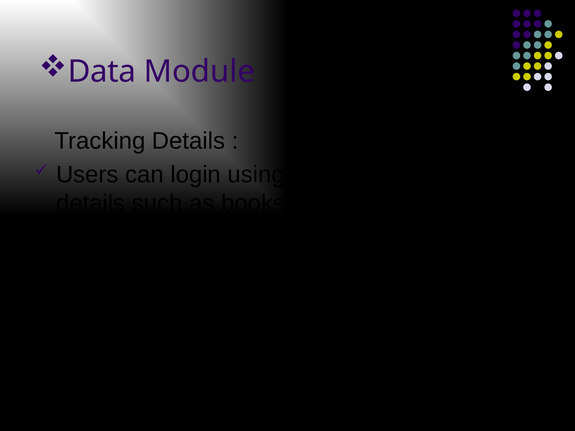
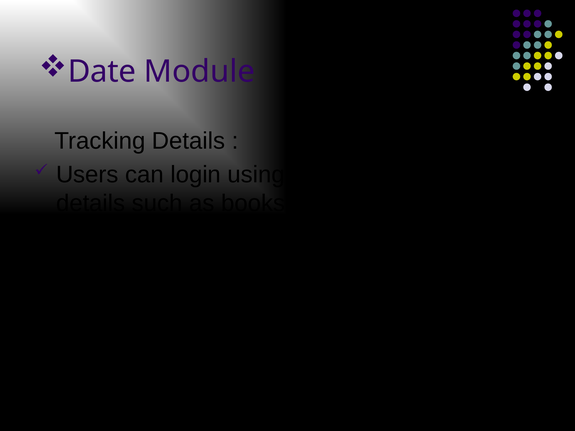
Data at (102, 72): Data -> Date
